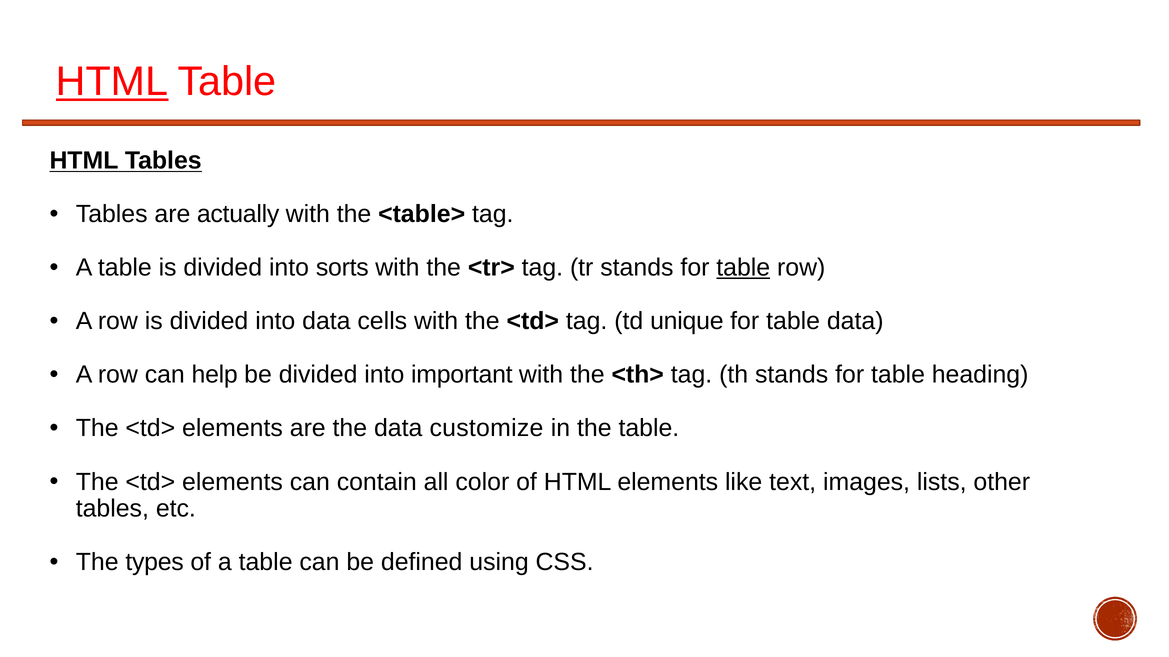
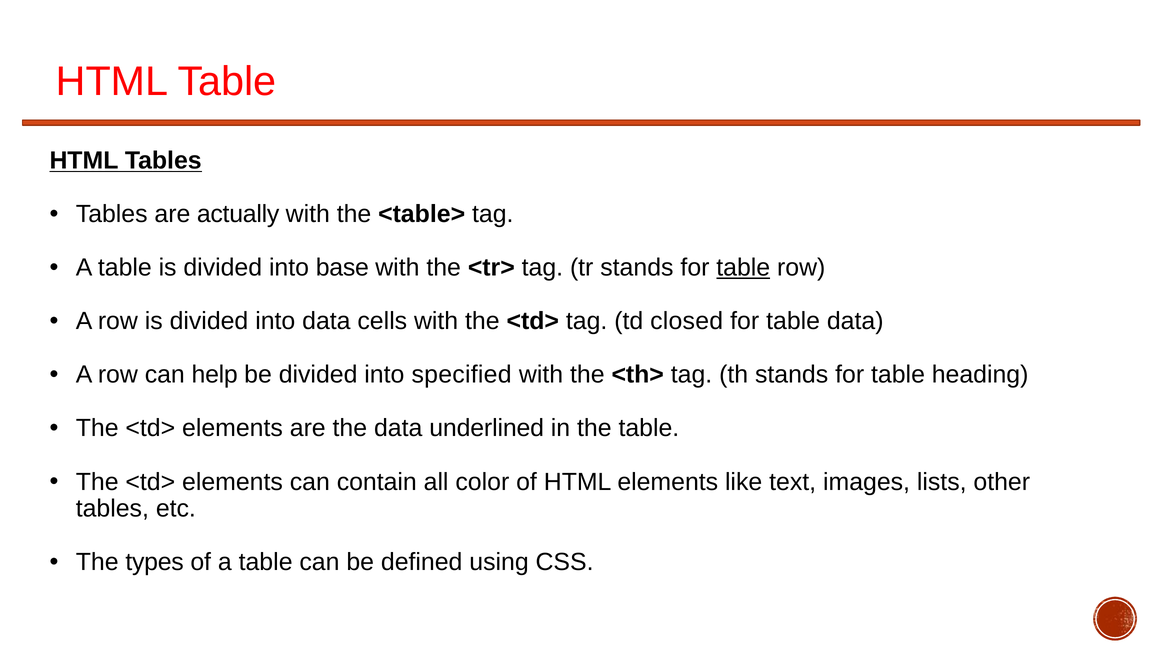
HTML at (112, 82) underline: present -> none
sorts: sorts -> base
unique: unique -> closed
important: important -> specified
customize: customize -> underlined
